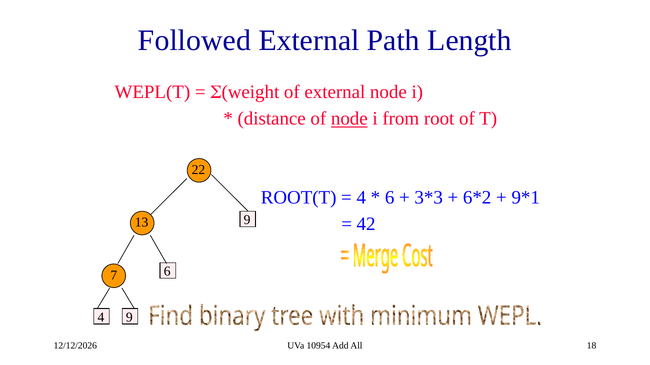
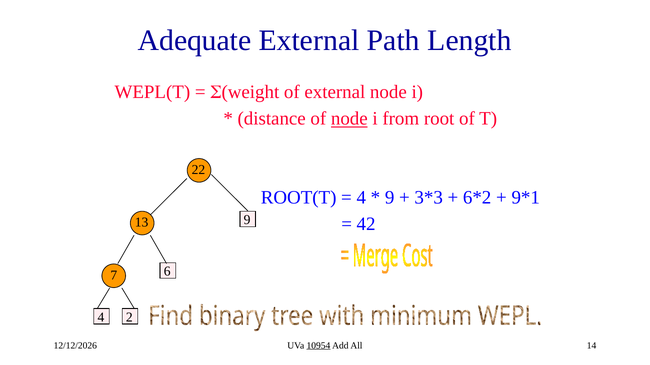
Followed: Followed -> Adequate
6 at (390, 198): 6 -> 9
4 9: 9 -> 2
10954 underline: none -> present
18: 18 -> 14
